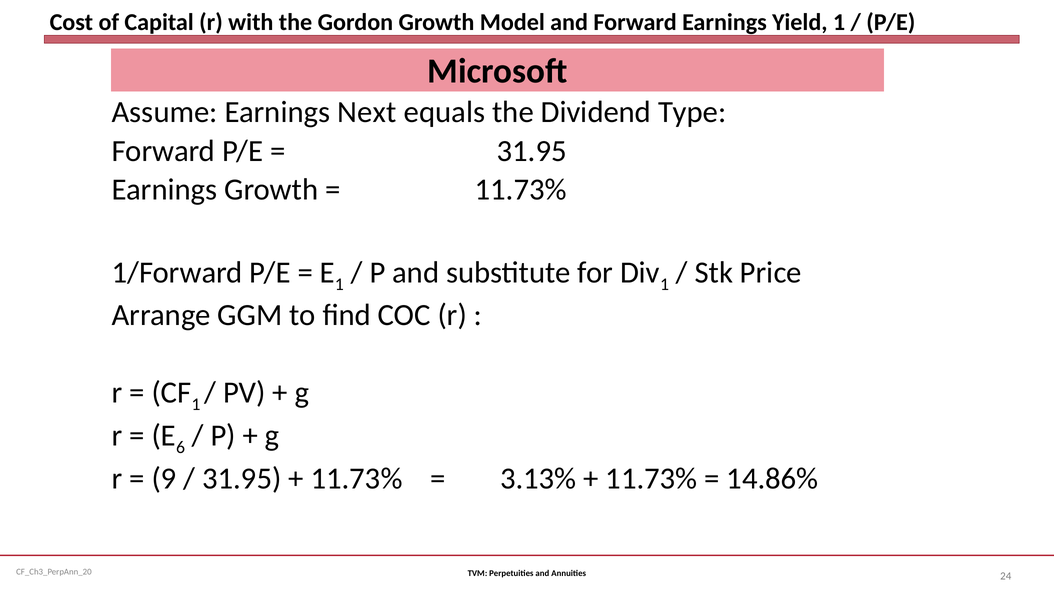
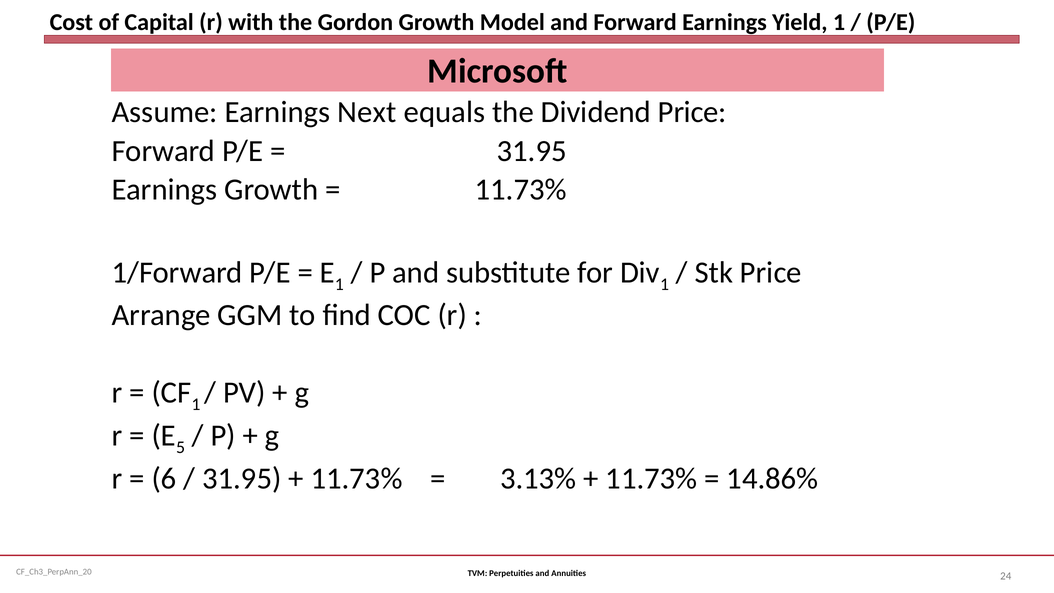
Dividend Type: Type -> Price
6: 6 -> 5
9: 9 -> 6
